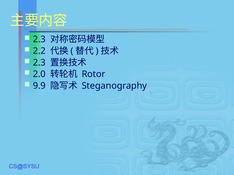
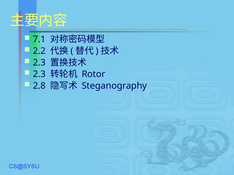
2.3 at (39, 39): 2.3 -> 7.1
2.0 at (39, 74): 2.0 -> 2.3
9.9: 9.9 -> 2.8
